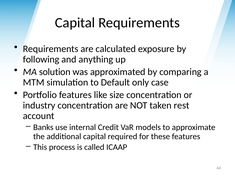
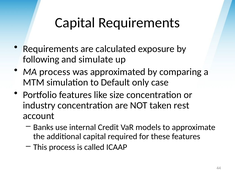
anything: anything -> simulate
MA solution: solution -> process
